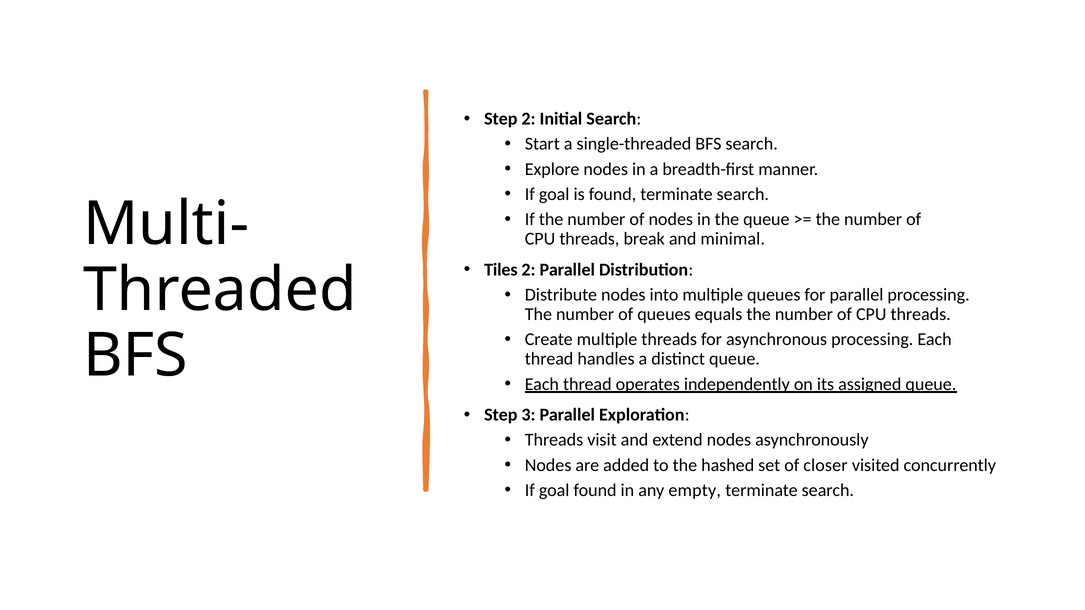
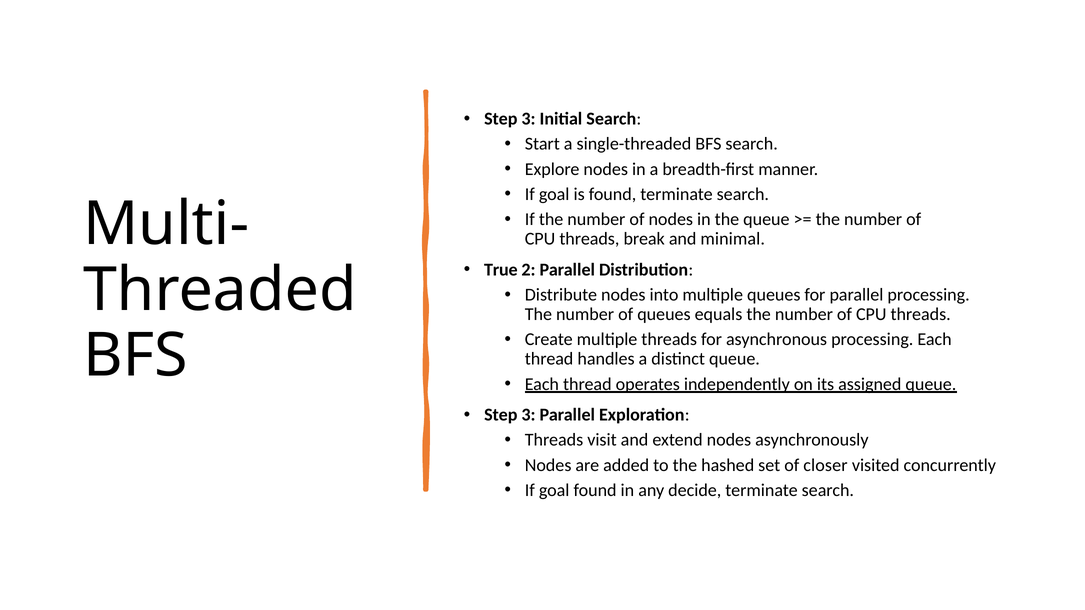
2 at (528, 119): 2 -> 3
Tiles: Tiles -> True
empty: empty -> decide
